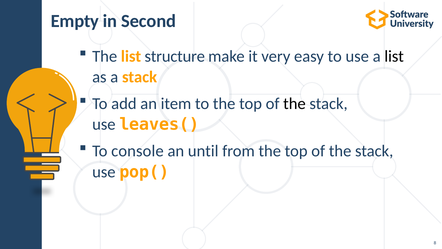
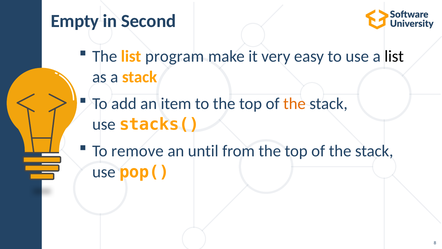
structure: structure -> program
the at (294, 103) colour: black -> orange
leaves(: leaves( -> stacks(
console: console -> remove
